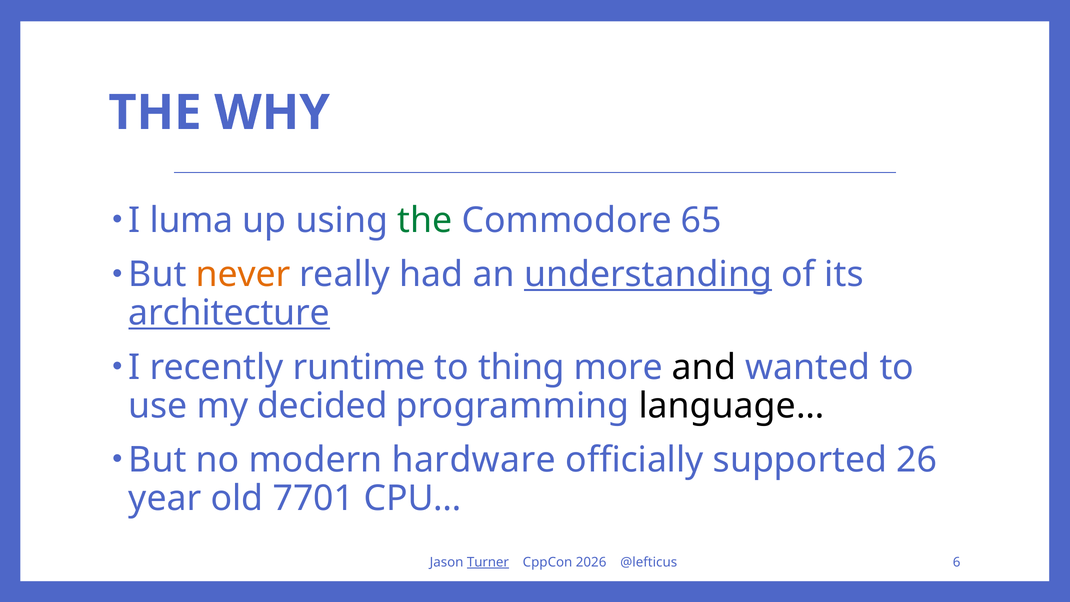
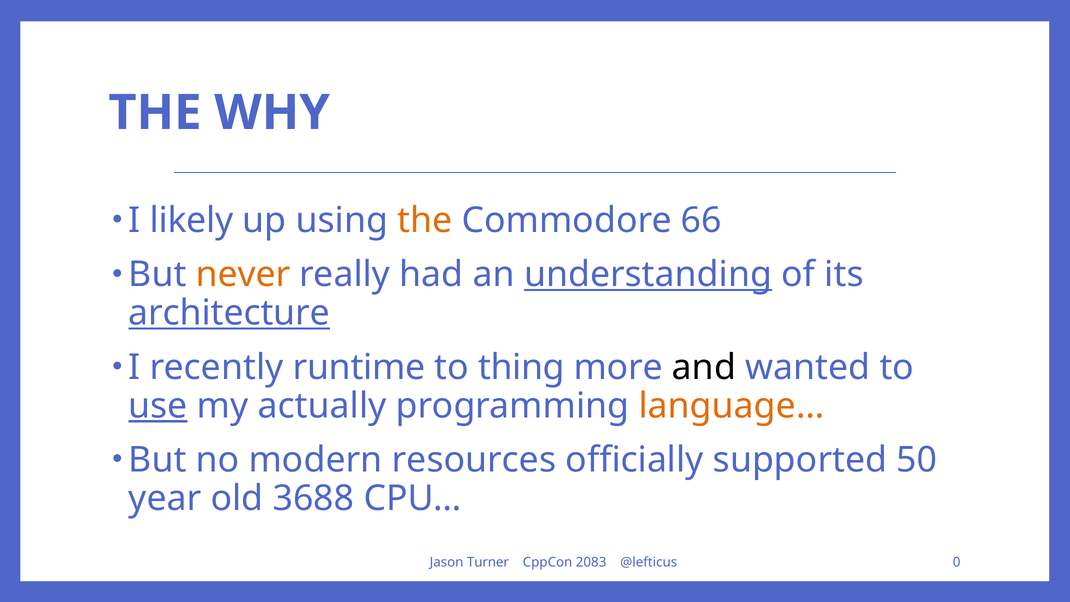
luma: luma -> likely
the at (425, 220) colour: green -> orange
65: 65 -> 66
use underline: none -> present
decided: decided -> actually
language… colour: black -> orange
hardware: hardware -> resources
26: 26 -> 50
7701: 7701 -> 3688
Turner underline: present -> none
2026: 2026 -> 2083
6: 6 -> 0
